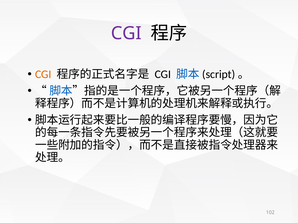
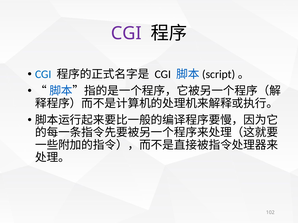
CGI at (43, 75) colour: orange -> blue
